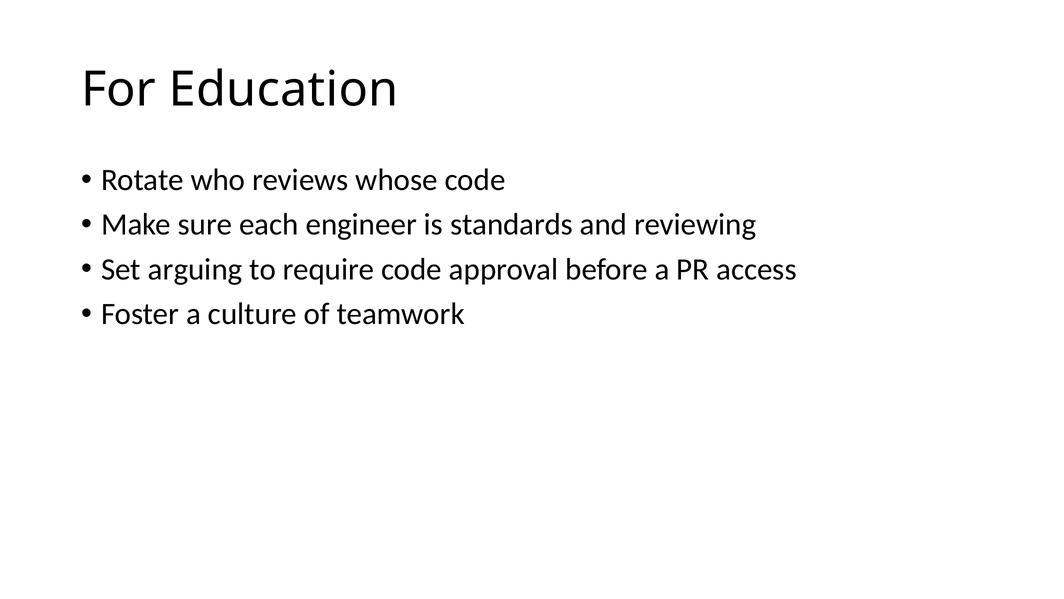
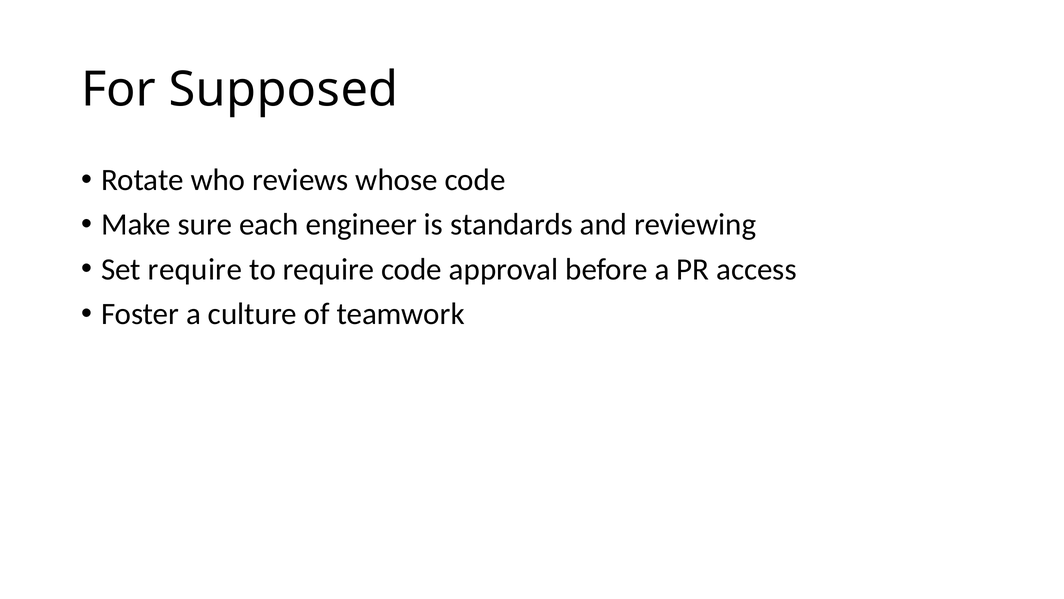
Education: Education -> Supposed
Set arguing: arguing -> require
